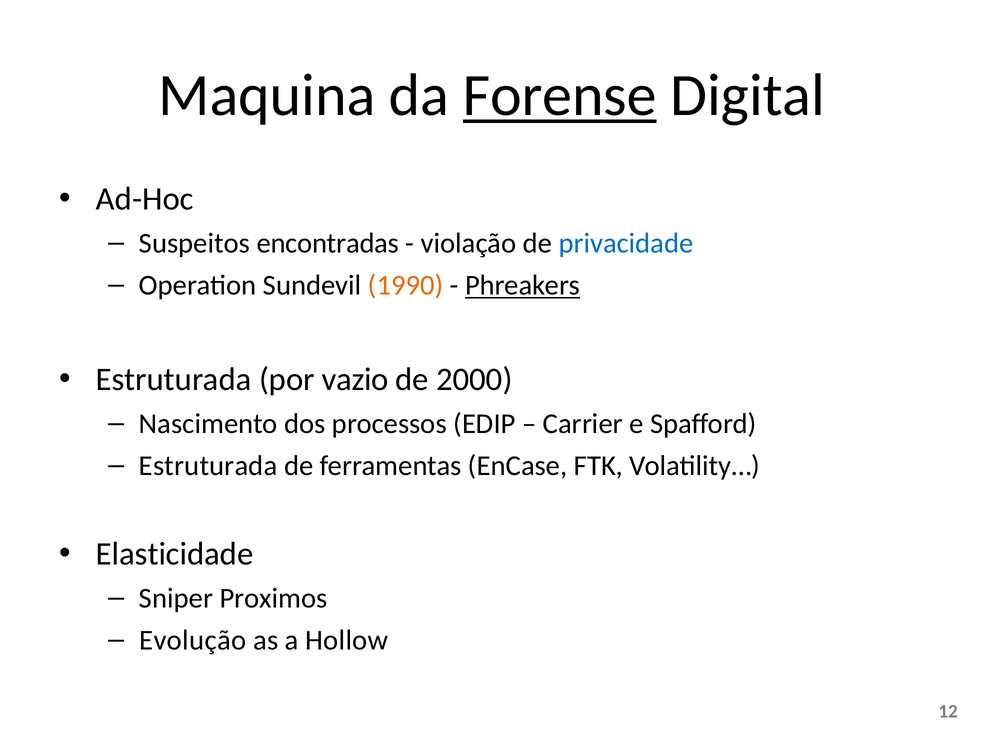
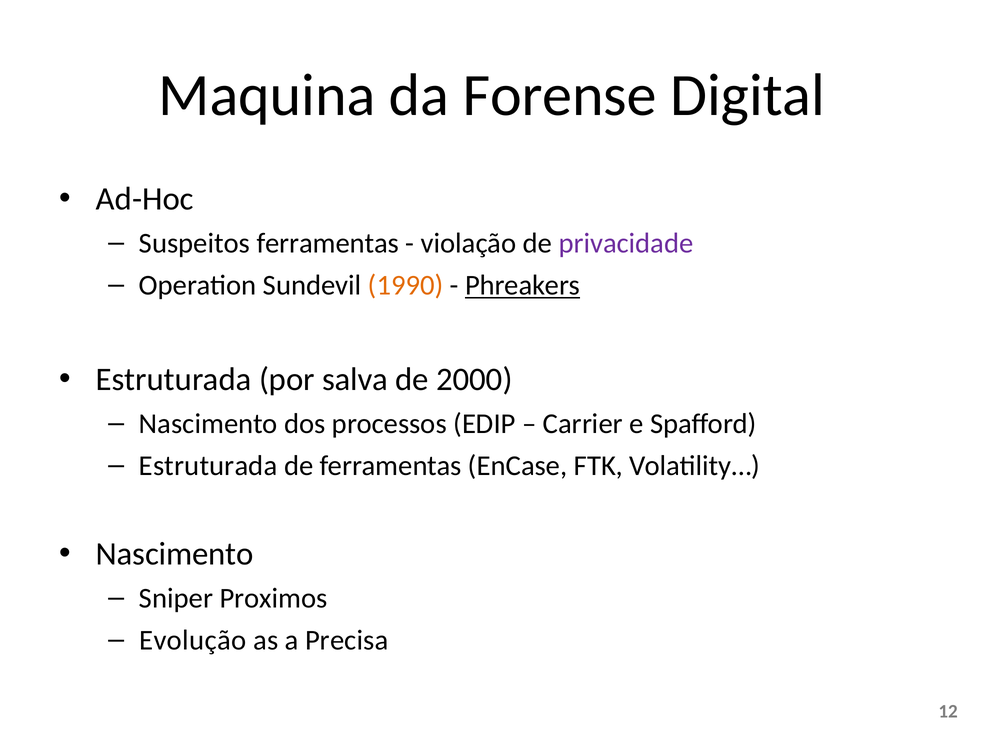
Forense underline: present -> none
Suspeitos encontradas: encontradas -> ferramentas
privacidade colour: blue -> purple
vazio: vazio -> salva
Elasticidade at (175, 554): Elasticidade -> Nascimento
Hollow: Hollow -> Precisa
